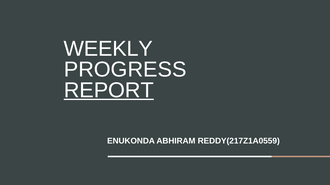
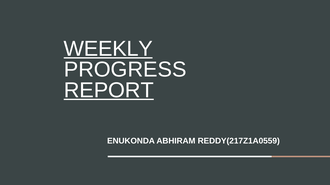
WEEKLY underline: none -> present
